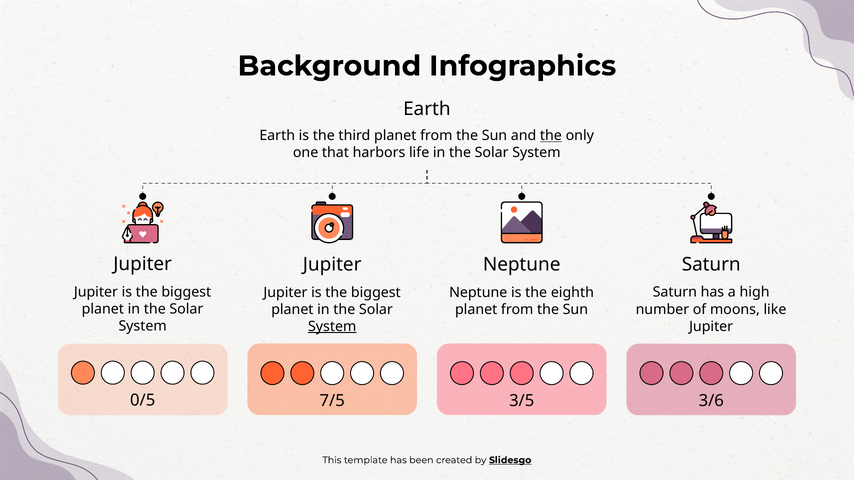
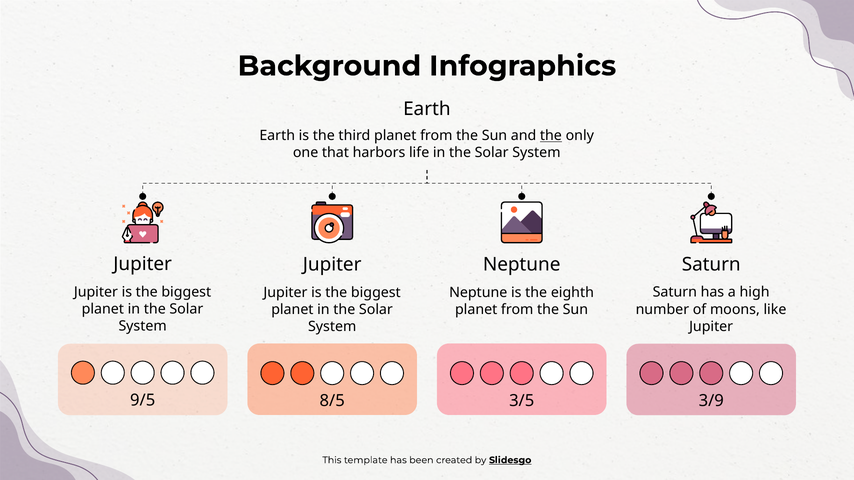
System at (332, 327) underline: present -> none
0/5: 0/5 -> 9/5
7/5: 7/5 -> 8/5
3/6: 3/6 -> 3/9
